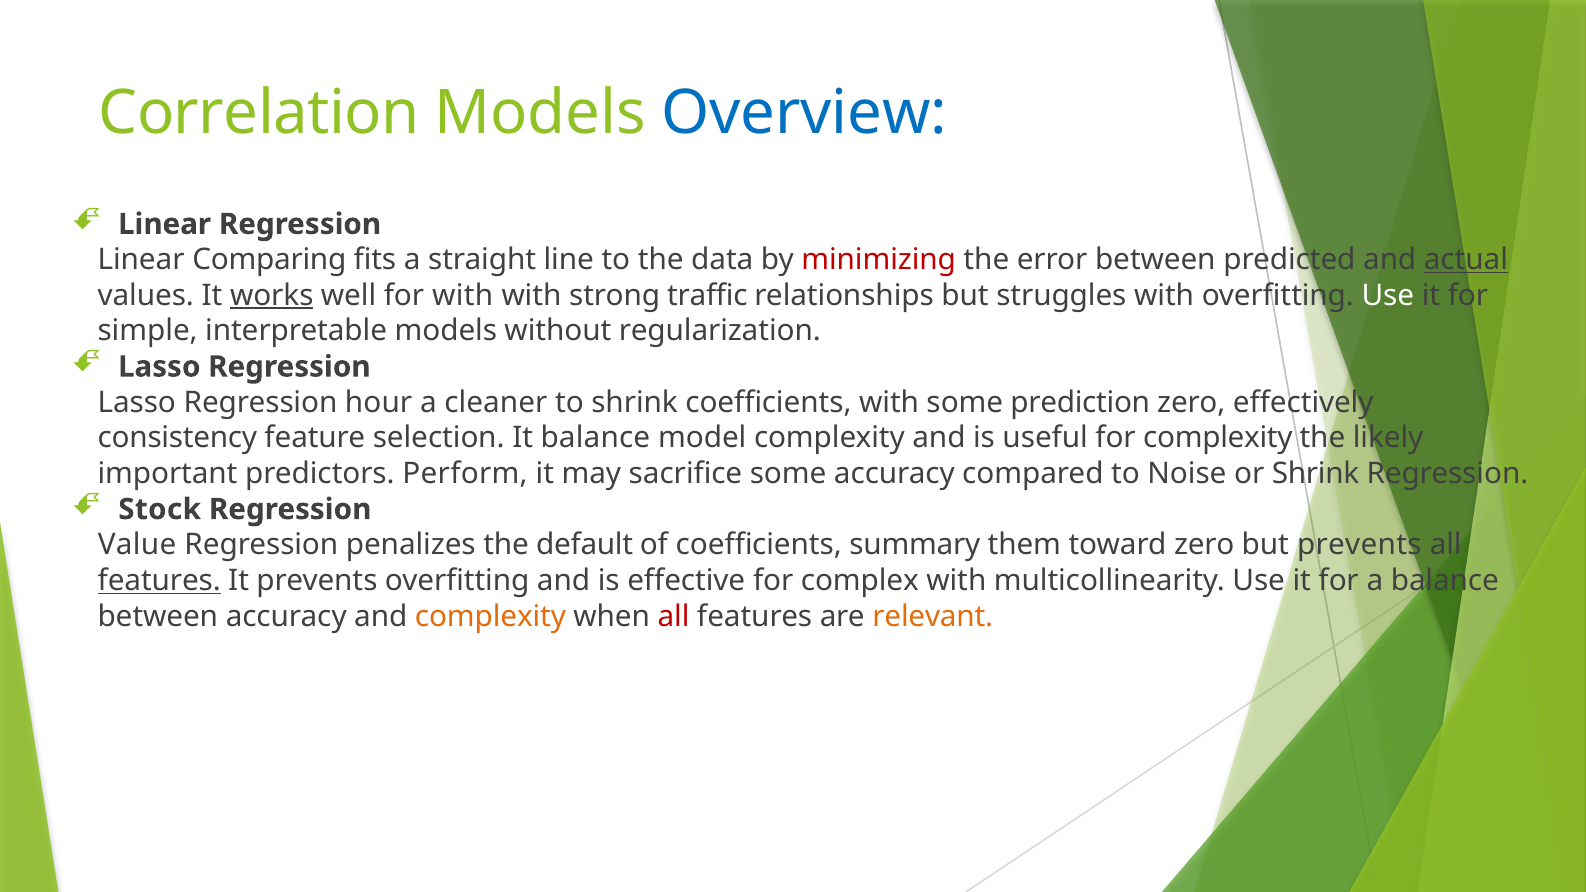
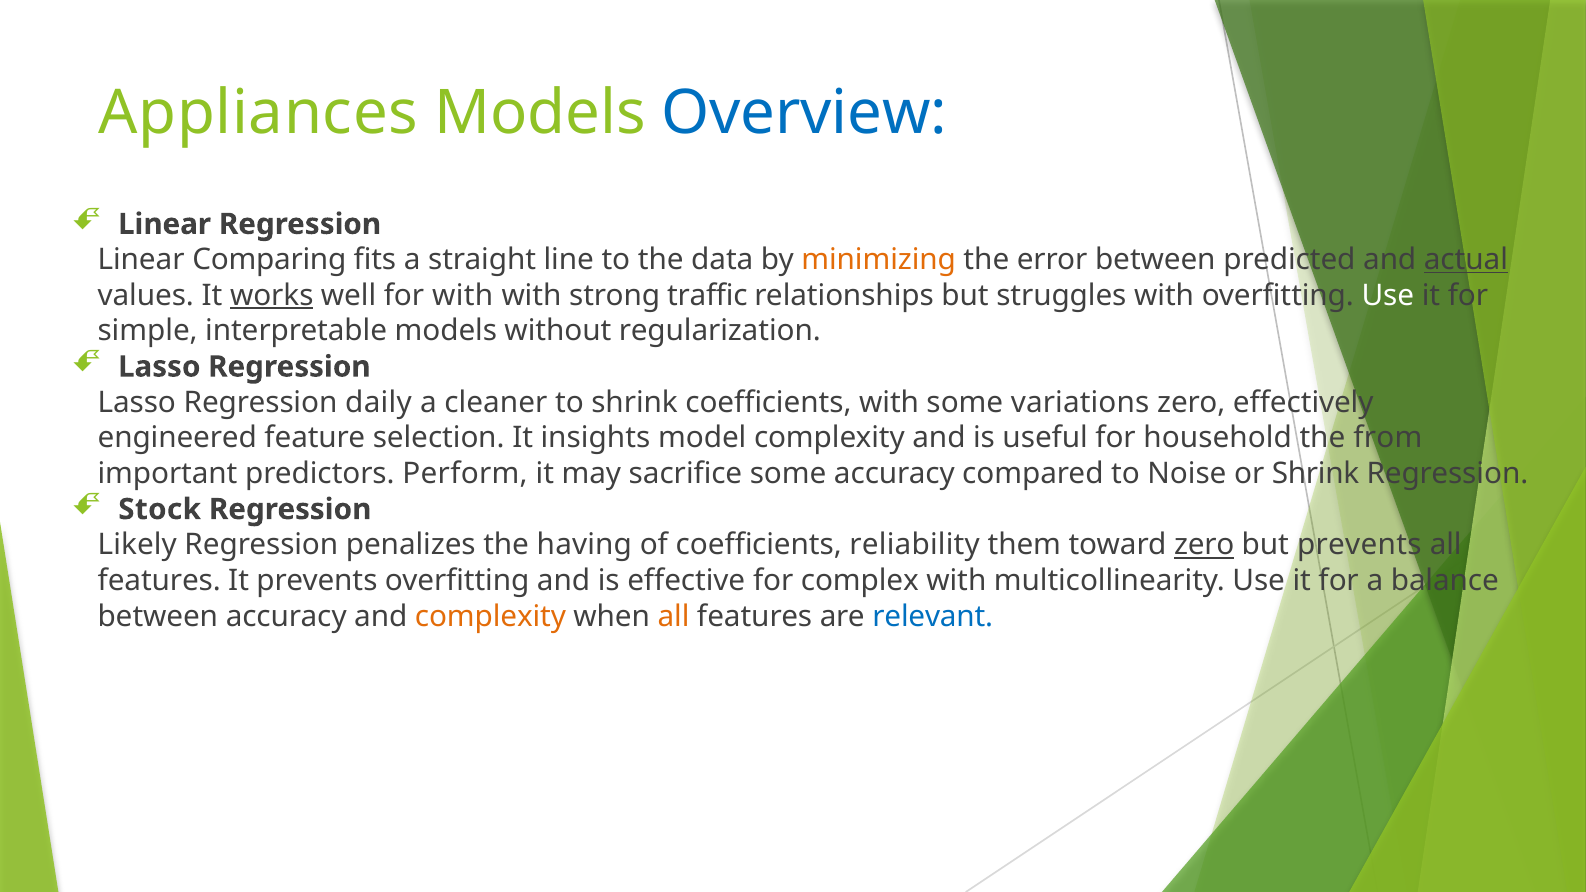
Correlation: Correlation -> Appliances
minimizing colour: red -> orange
hour: hour -> daily
prediction: prediction -> variations
consistency: consistency -> engineered
It balance: balance -> insights
for complexity: complexity -> household
likely: likely -> from
Value: Value -> Likely
default: default -> having
summary: summary -> reliability
zero at (1204, 545) underline: none -> present
features at (159, 581) underline: present -> none
all at (674, 616) colour: red -> orange
relevant colour: orange -> blue
